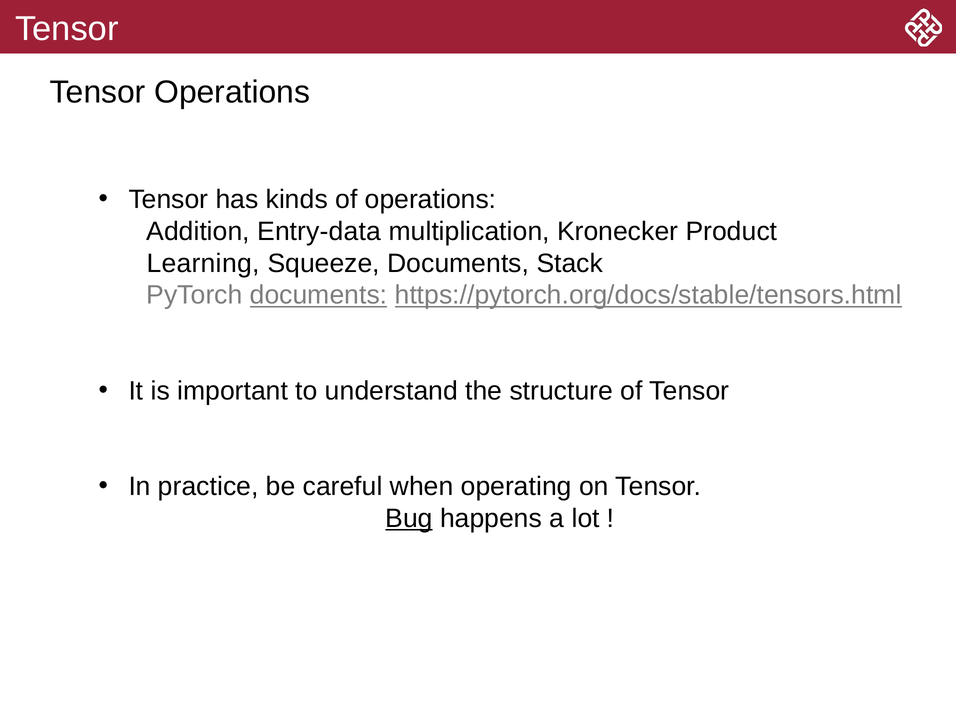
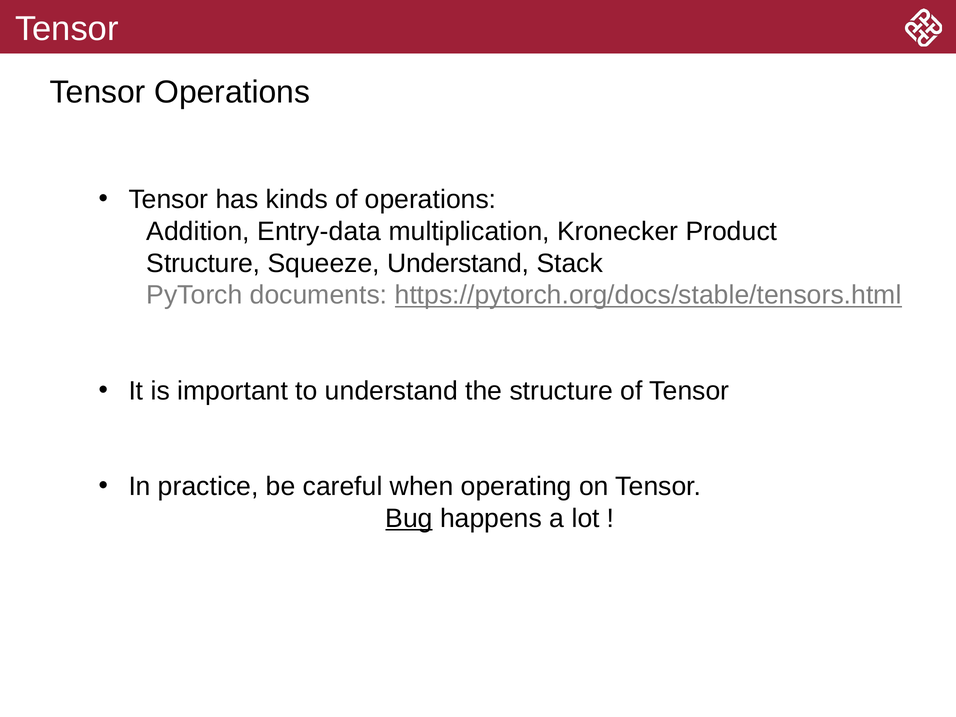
Learning at (203, 263): Learning -> Structure
Squeeze Documents: Documents -> Understand
documents at (319, 295) underline: present -> none
